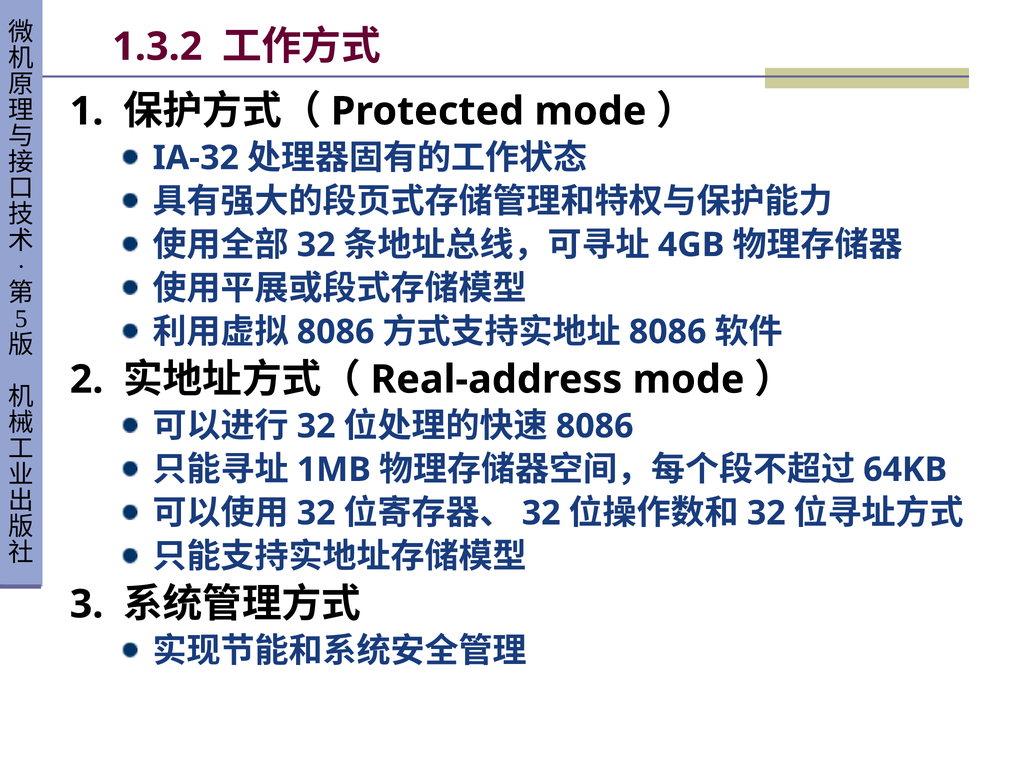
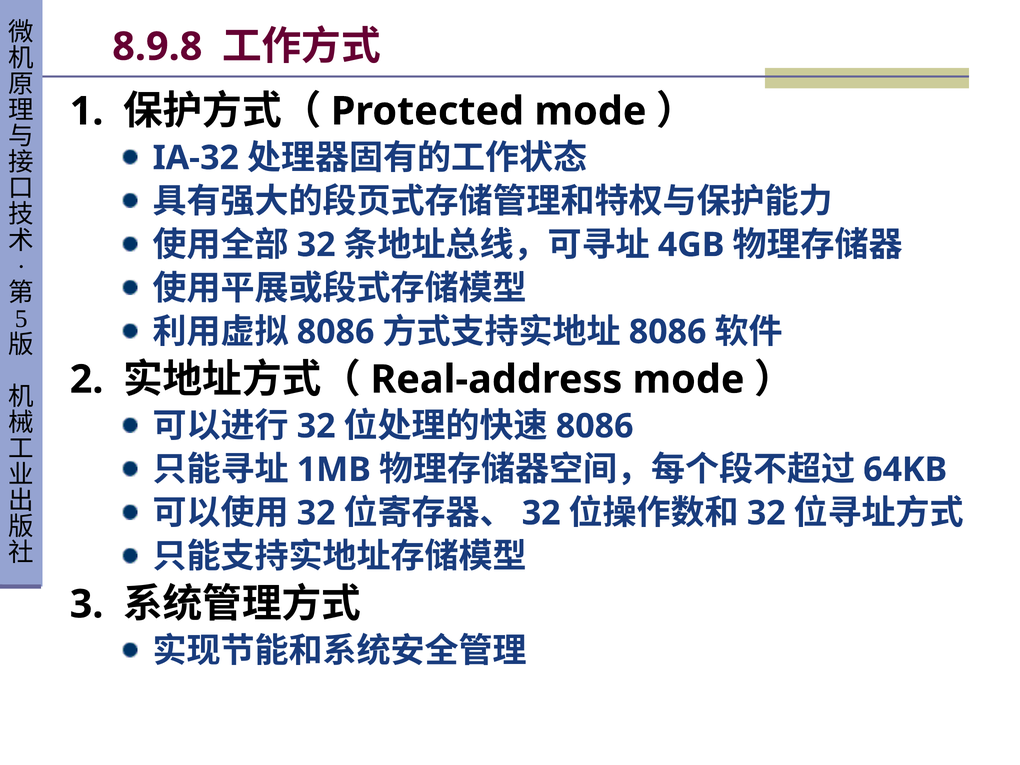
1.3.2: 1.3.2 -> 8.9.8
